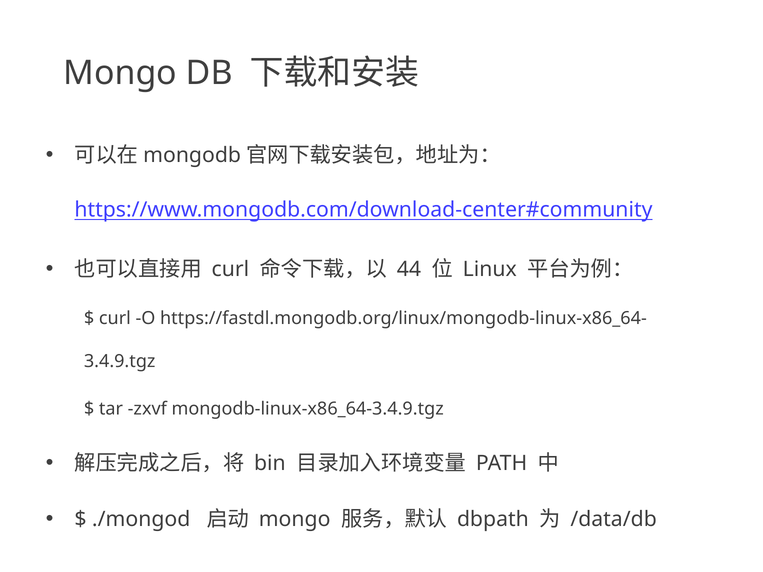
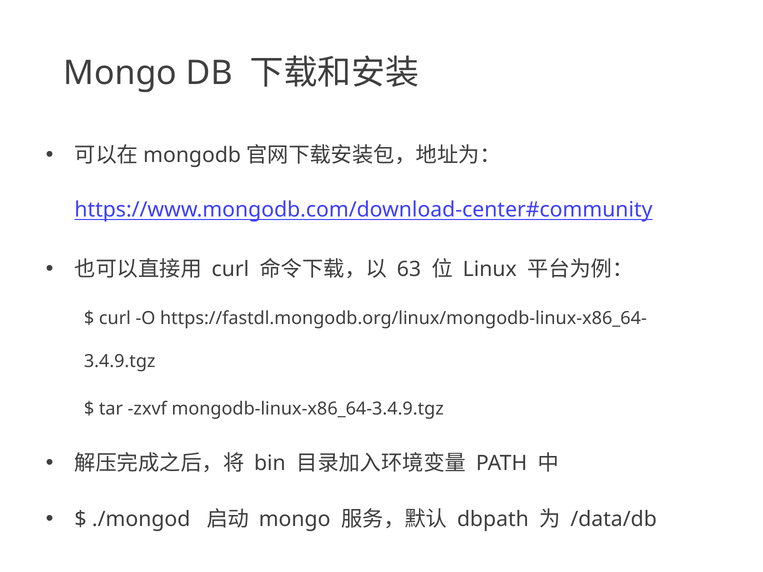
44: 44 -> 63
